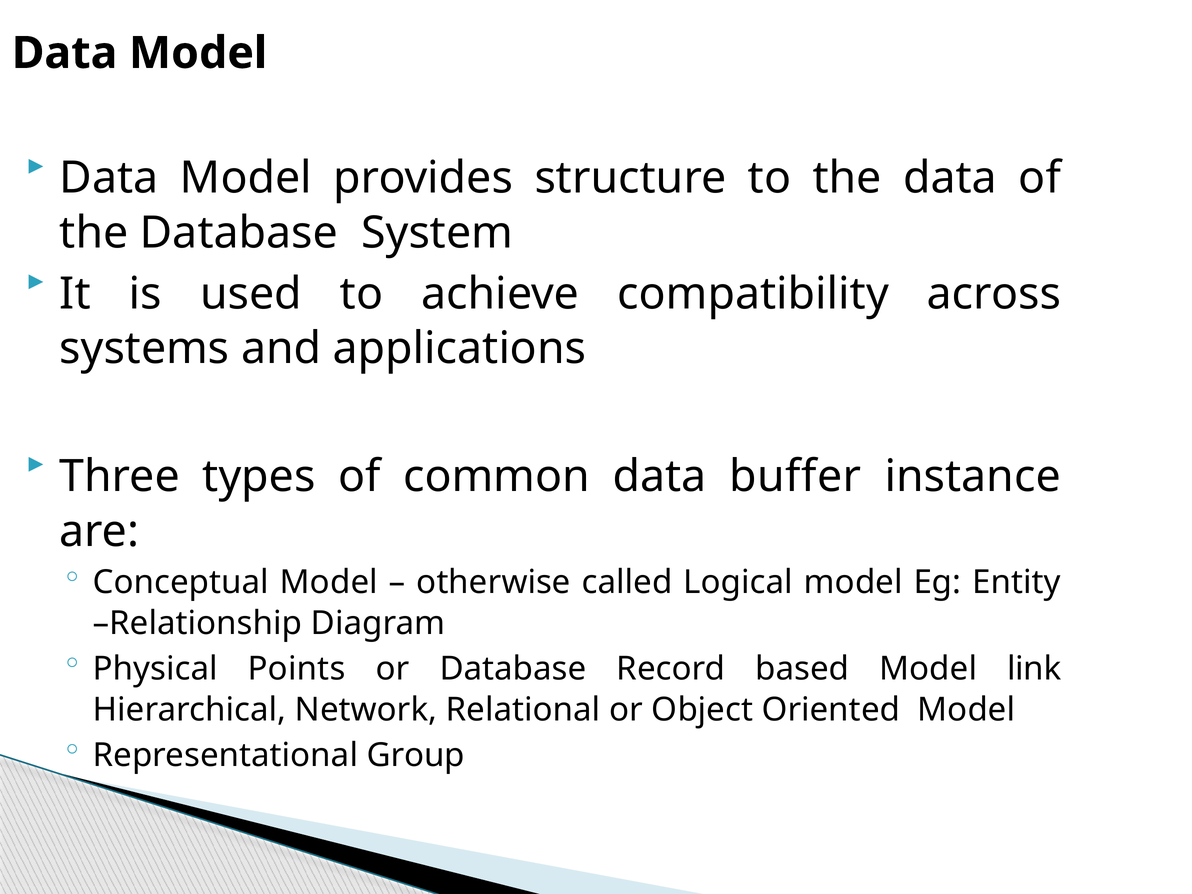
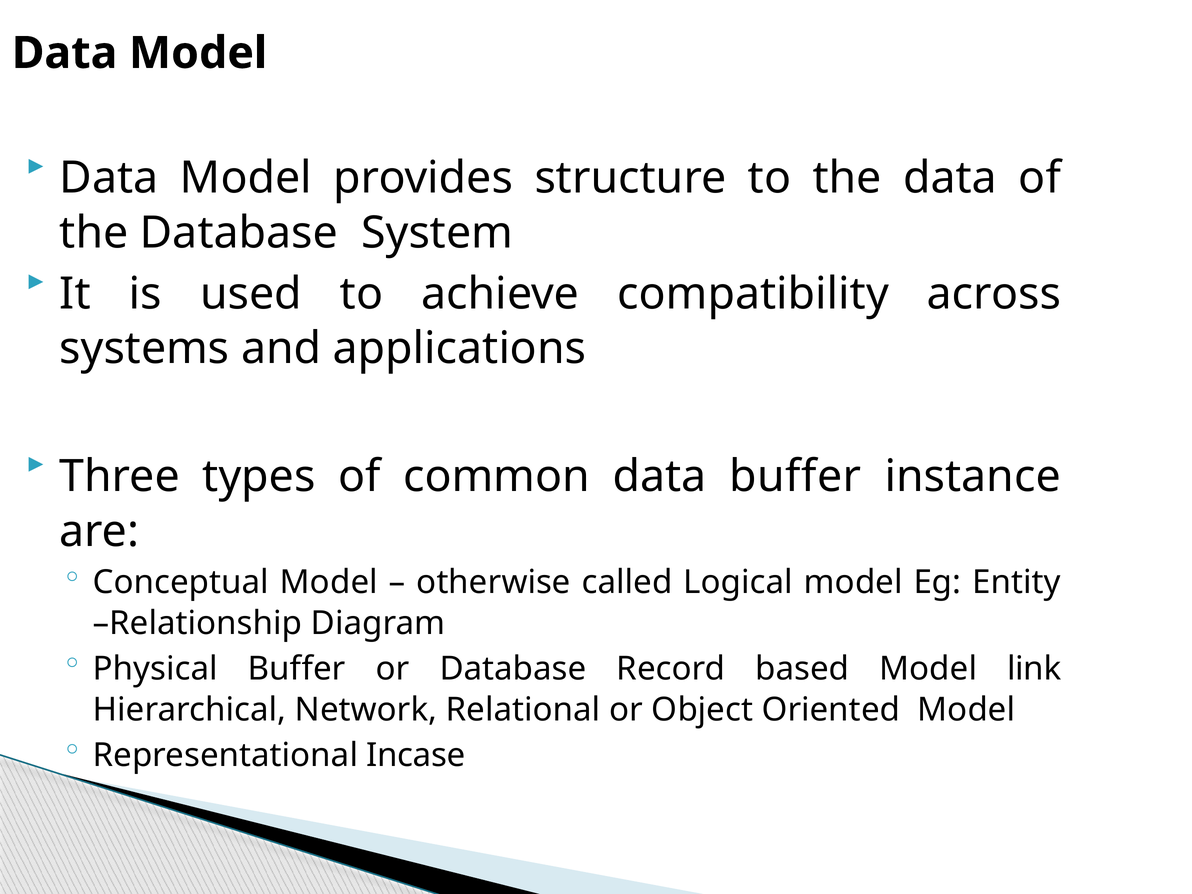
Physical Points: Points -> Buffer
Group: Group -> Incase
